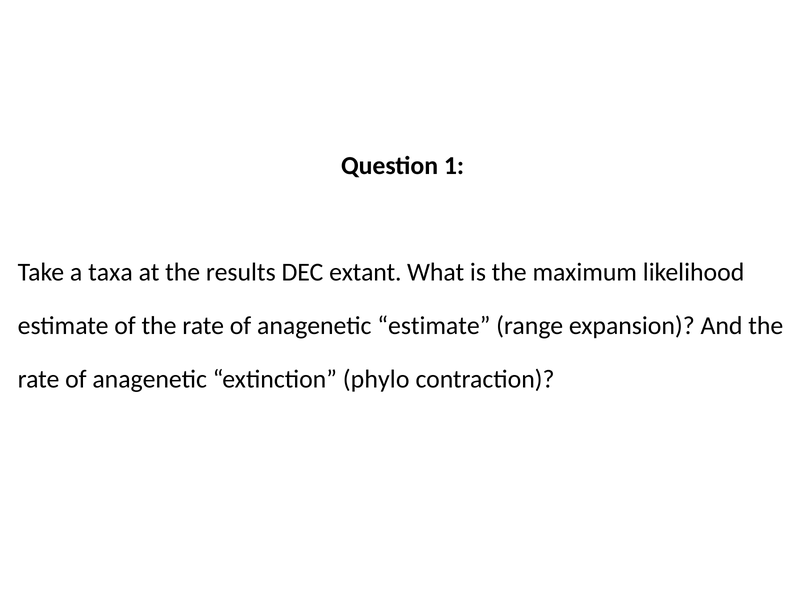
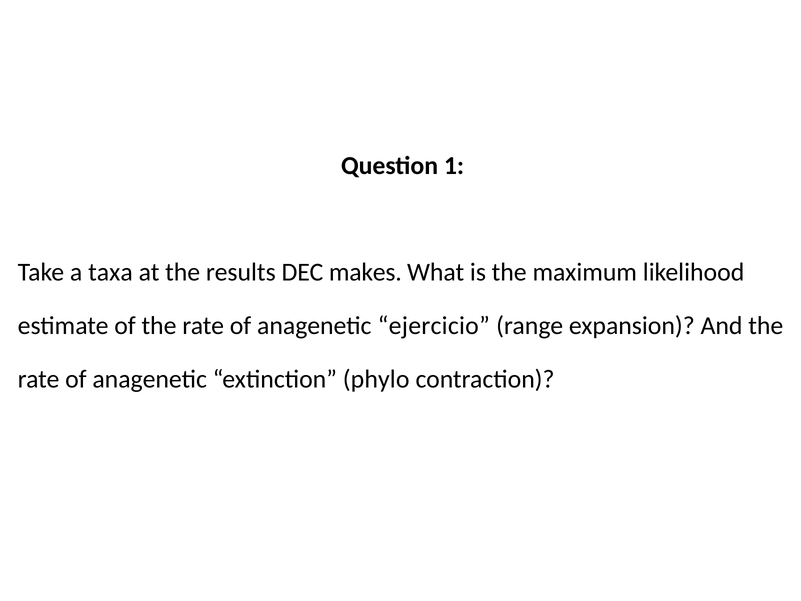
extant: extant -> makes
anagenetic estimate: estimate -> ejercicio
